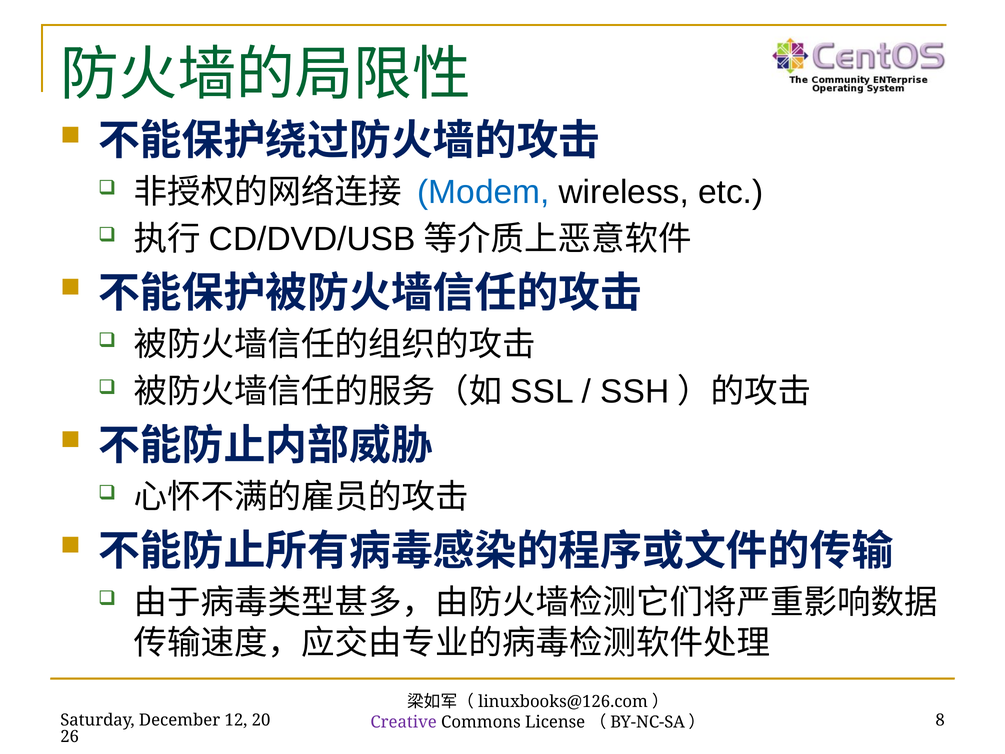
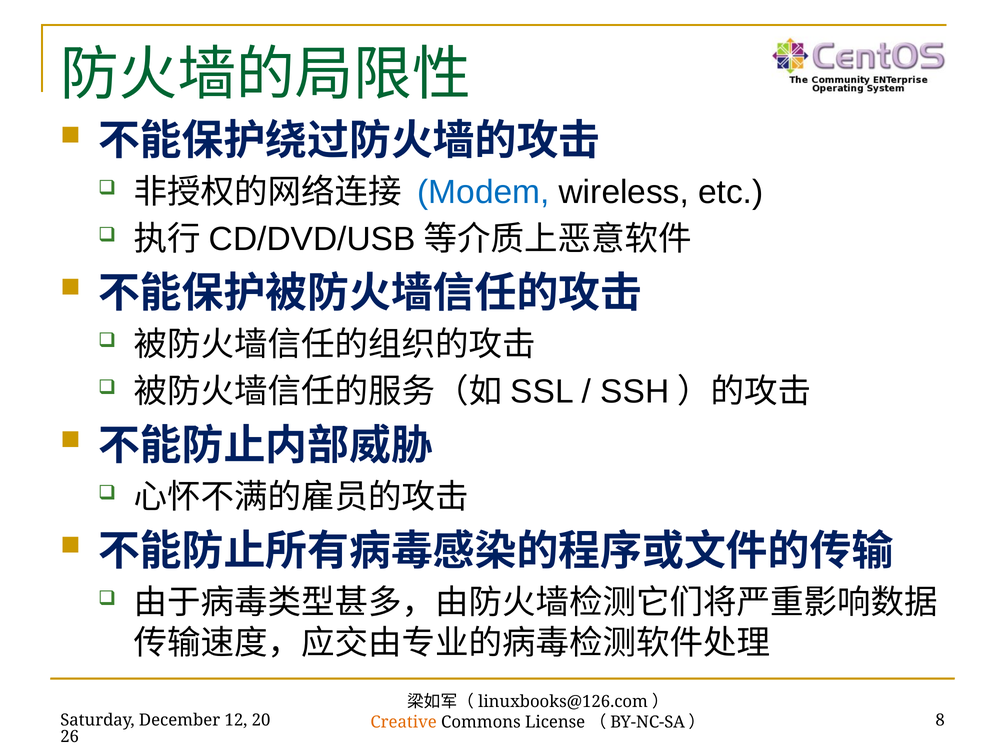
Creative colour: purple -> orange
